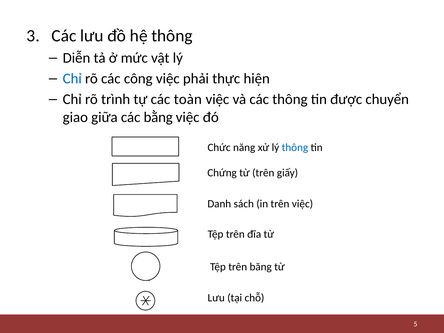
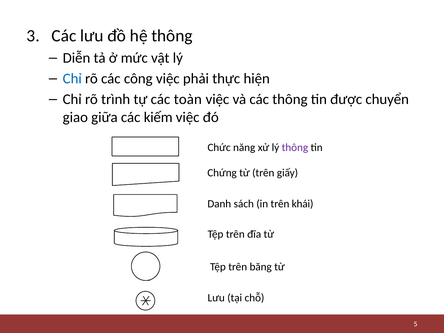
bằng: bằng -> kiếm
thông at (295, 148) colour: blue -> purple
trên việc: việc -> khái
